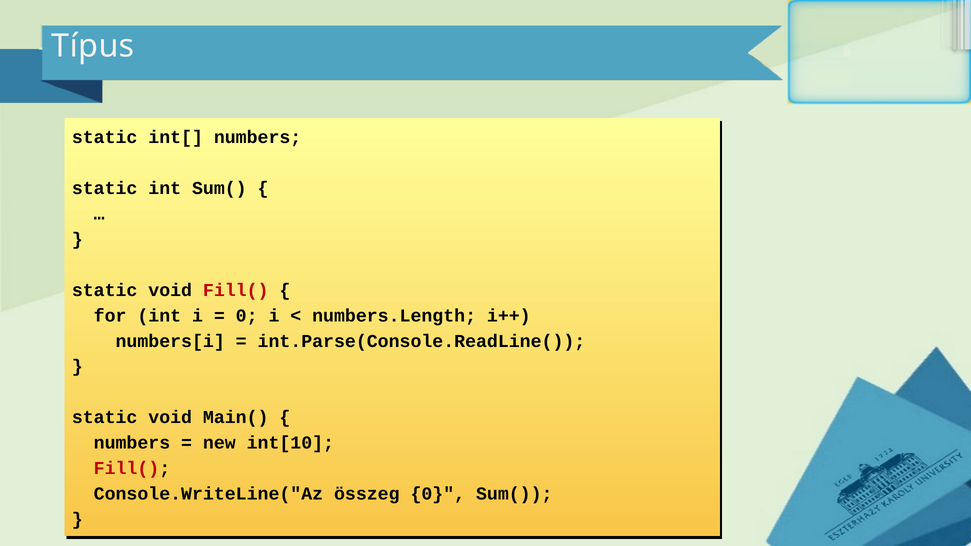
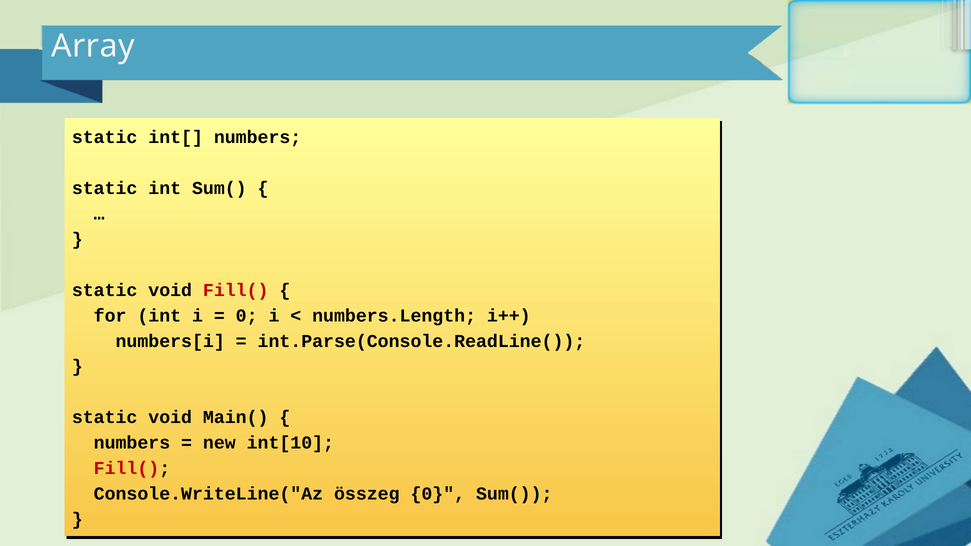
Típus: Típus -> Array
